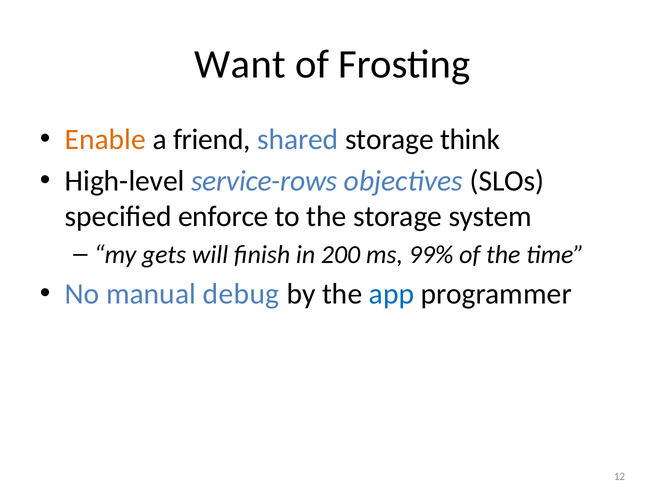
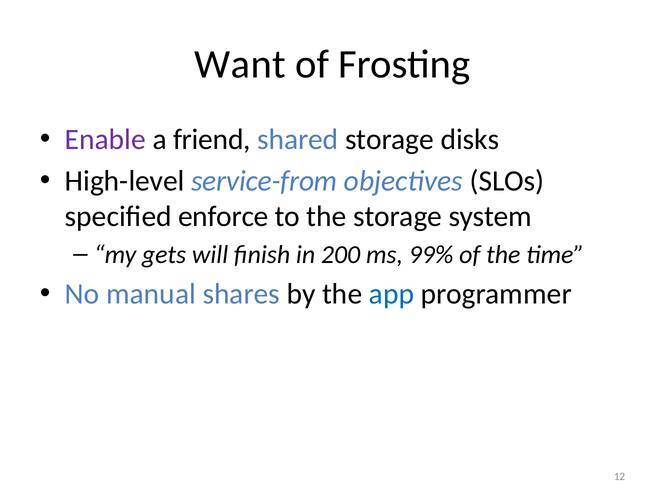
Enable colour: orange -> purple
think: think -> disks
service-rows: service-rows -> service-from
debug: debug -> shares
